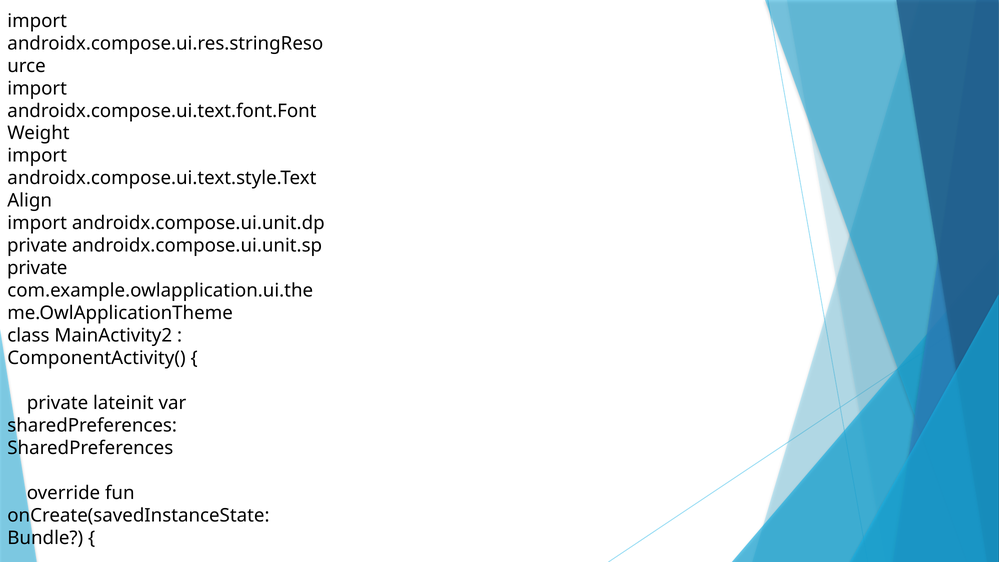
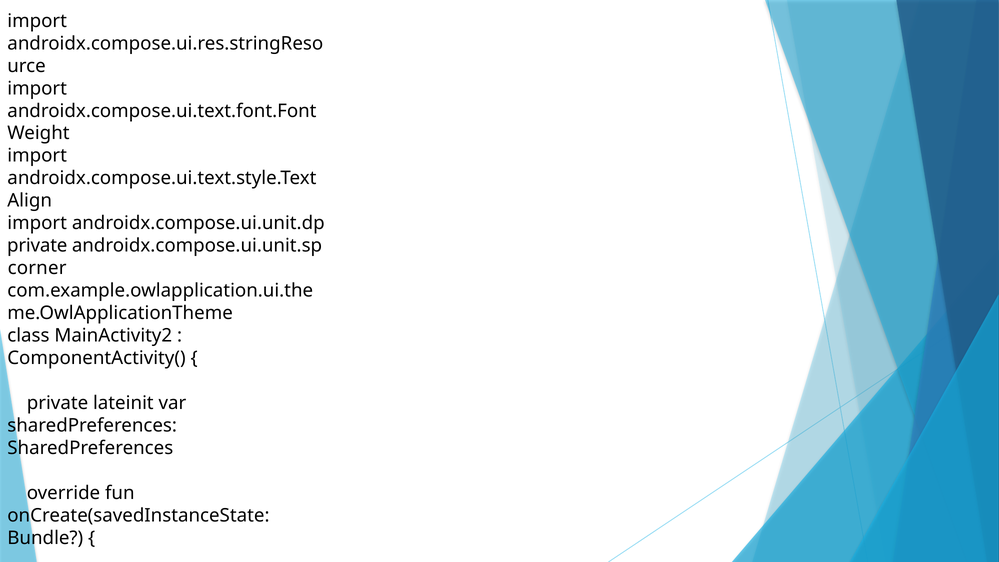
private at (37, 268): private -> corner
